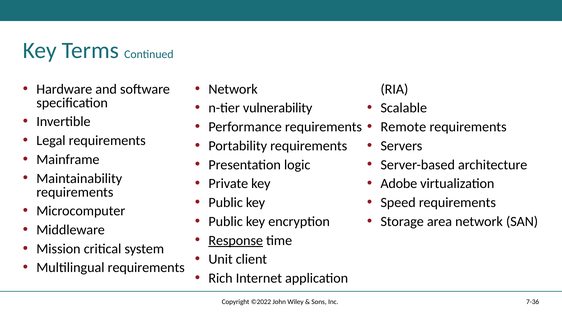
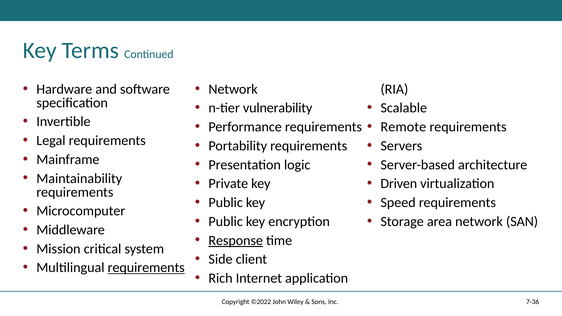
Adobe: Adobe -> Driven
Unit: Unit -> Side
requirements at (146, 268) underline: none -> present
